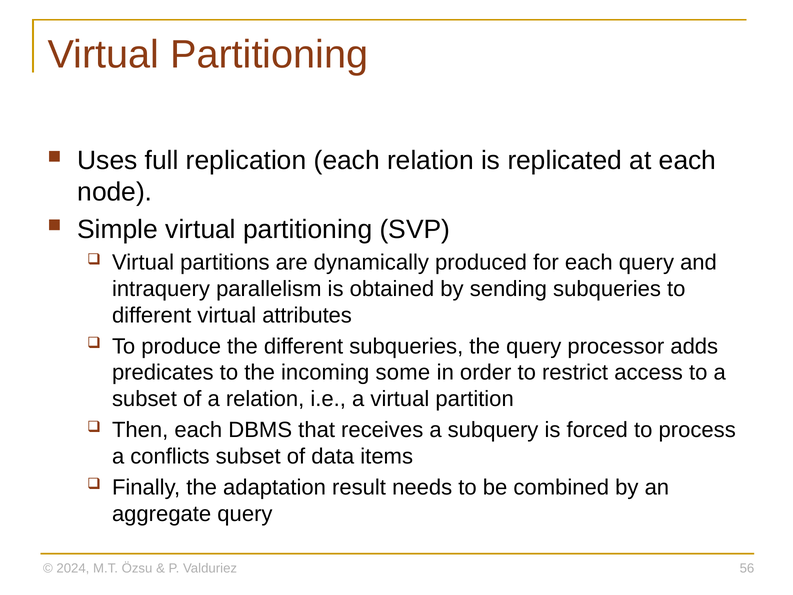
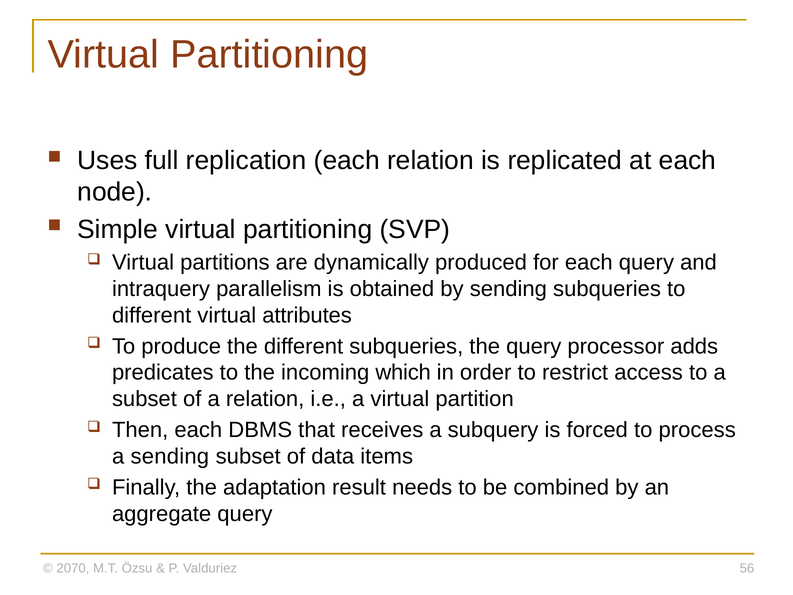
some: some -> which
a conflicts: conflicts -> sending
2024: 2024 -> 2070
